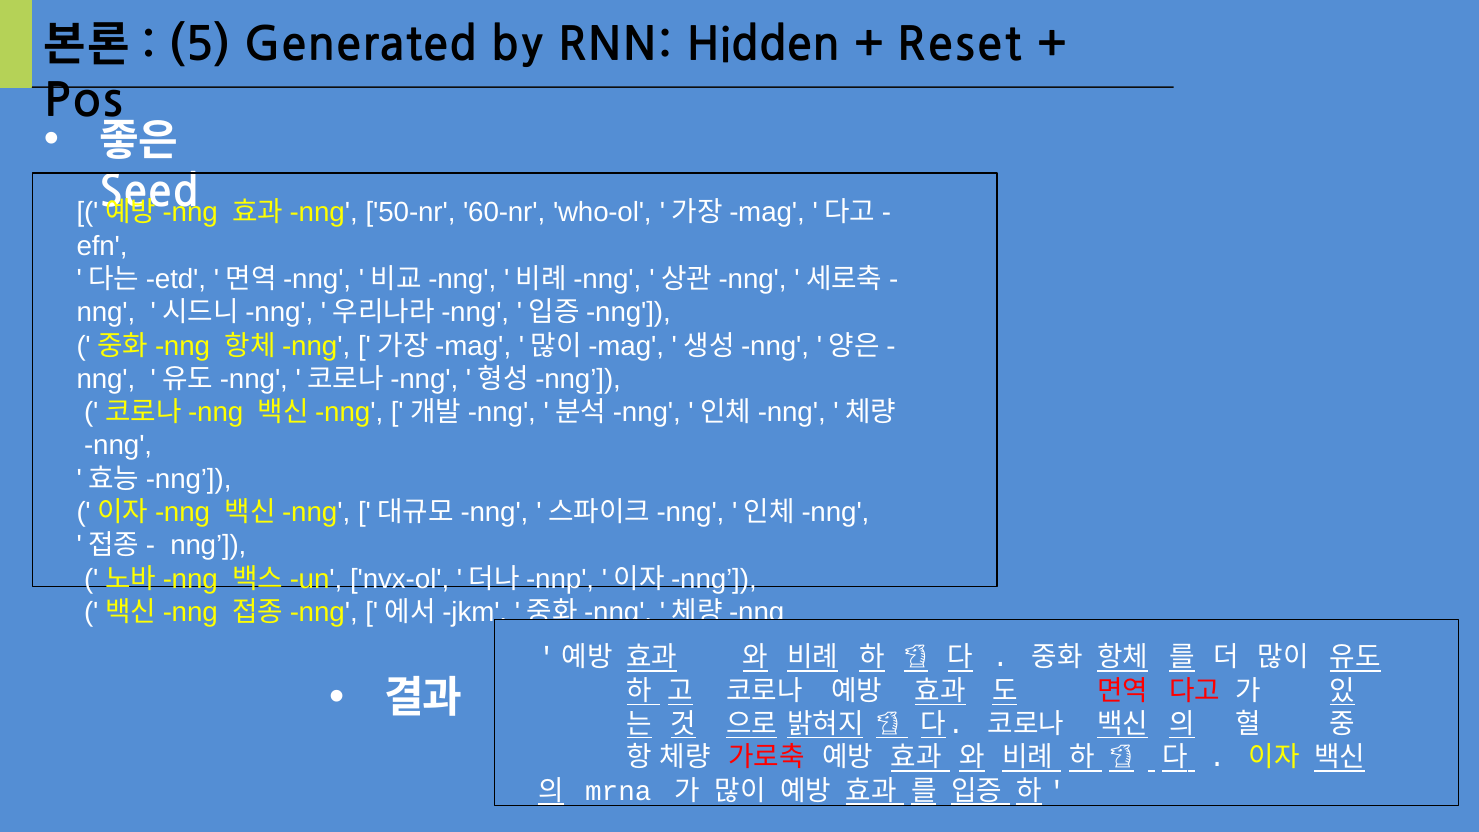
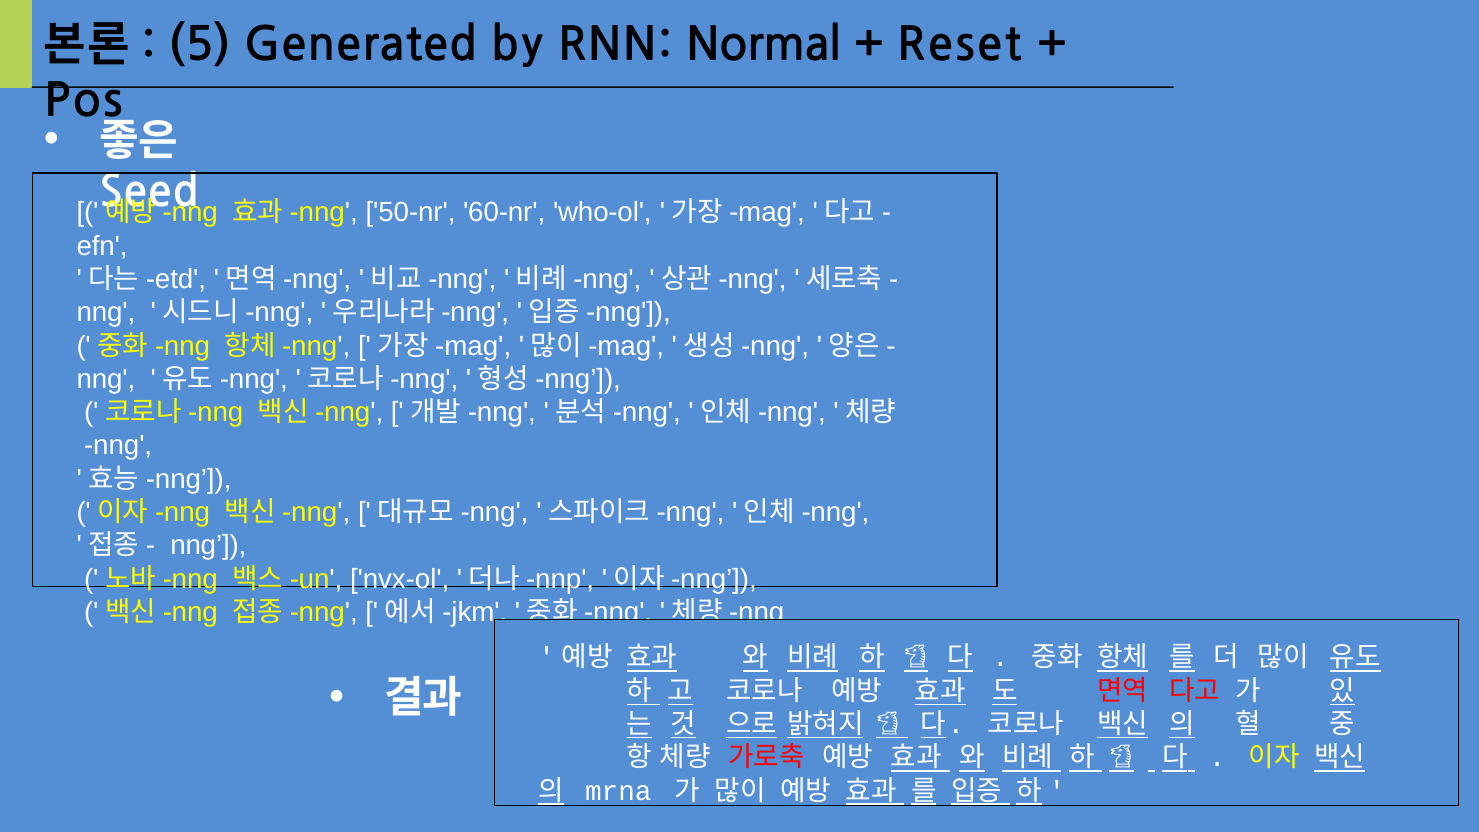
Hidden: Hidden -> Normal
